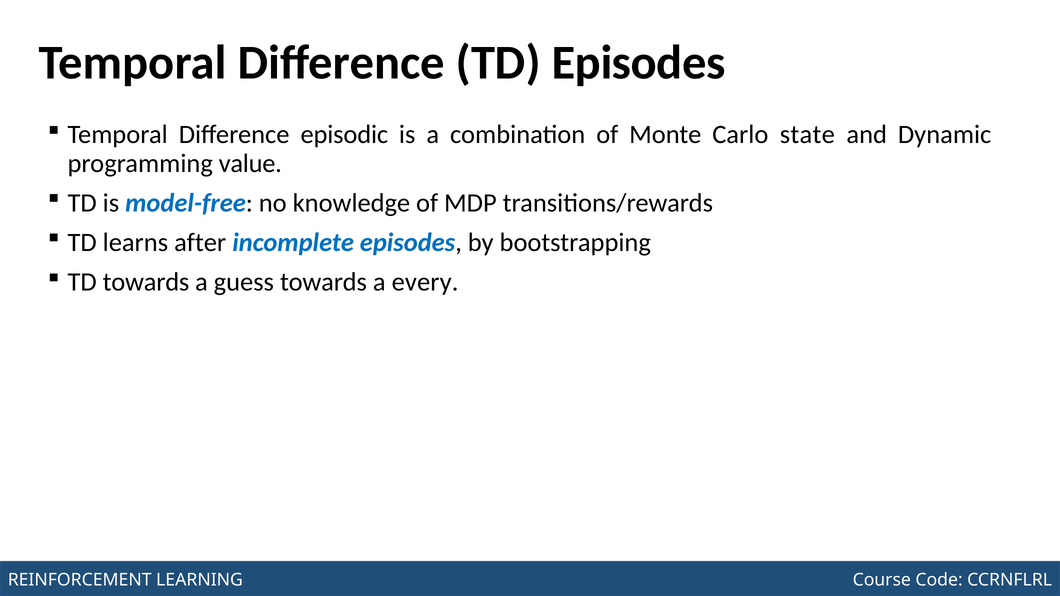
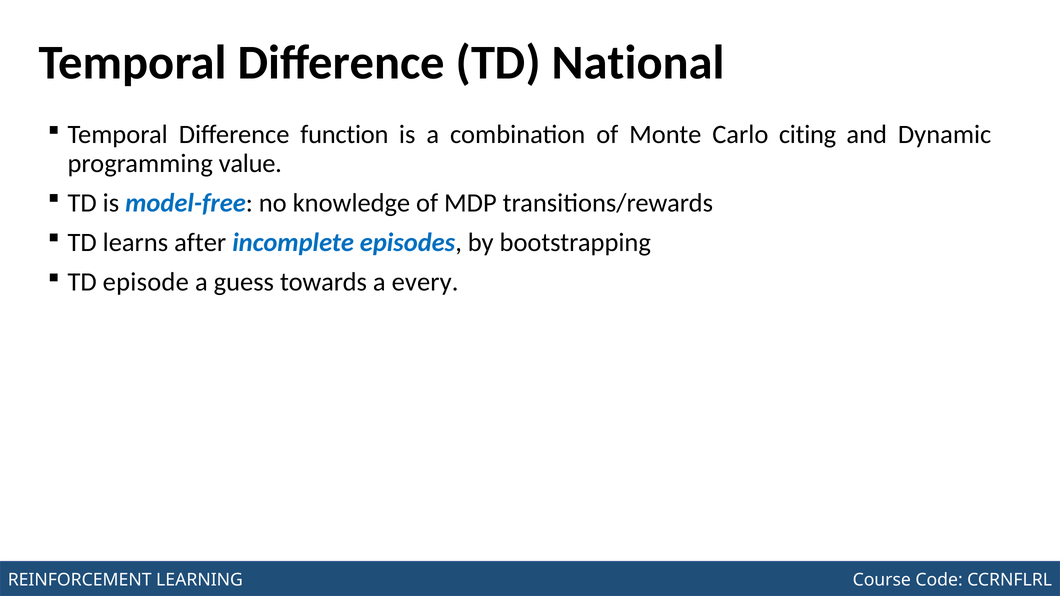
TD Episodes: Episodes -> National
episodic: episodic -> function
state: state -> citing
TD towards: towards -> episode
